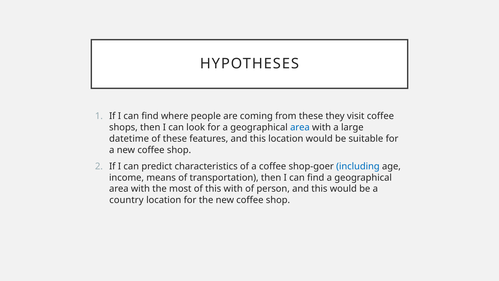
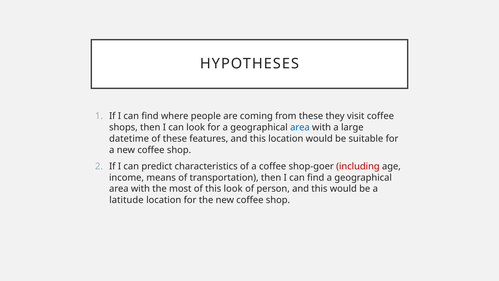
including colour: blue -> red
this with: with -> look
country: country -> latitude
